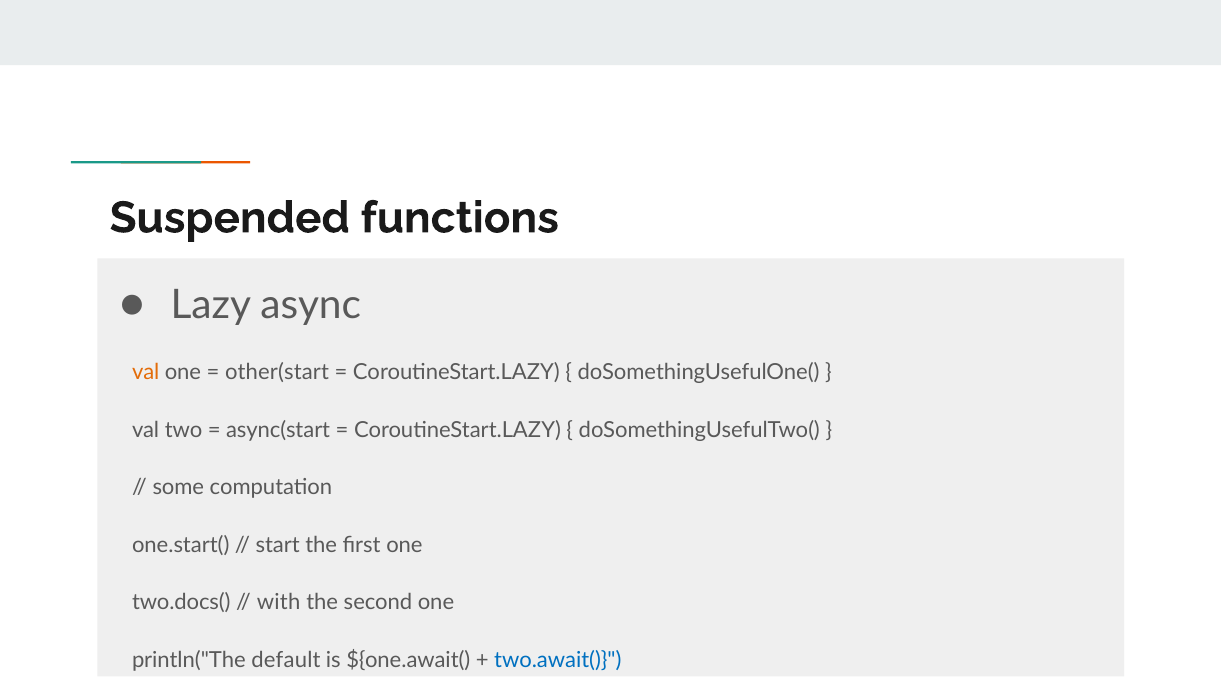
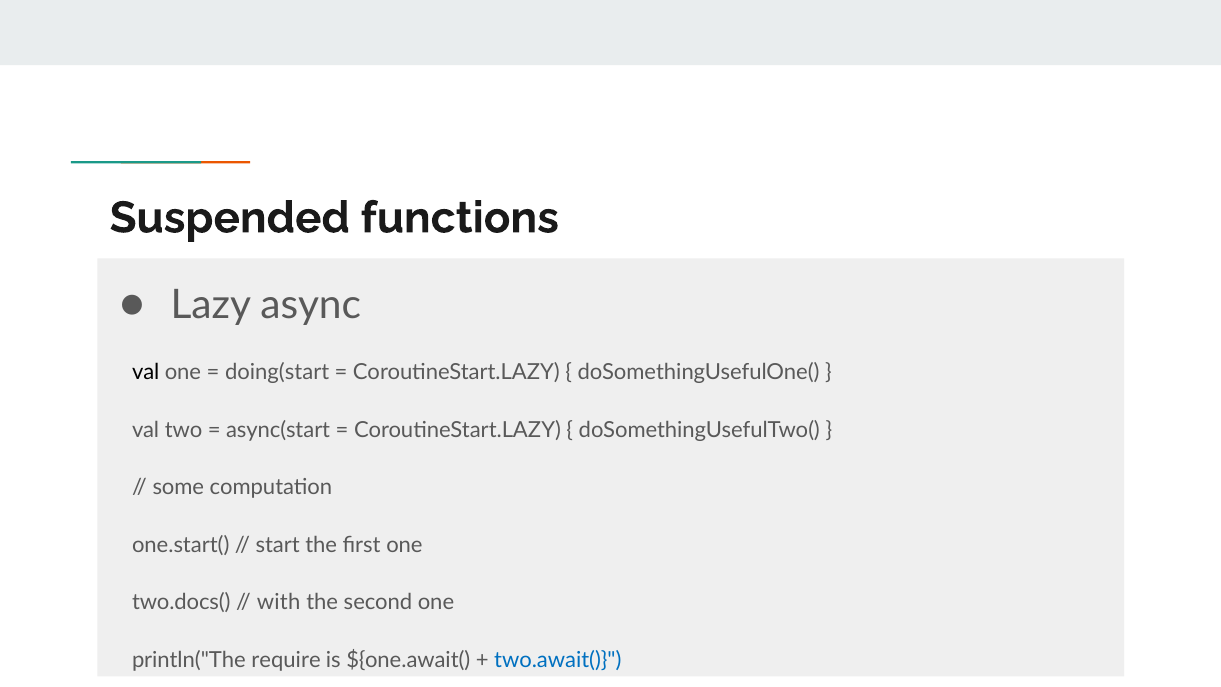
val at (146, 372) colour: orange -> black
other(start: other(start -> doing(start
default: default -> require
